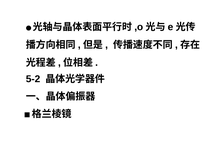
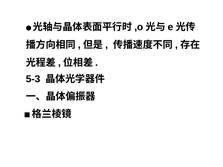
5-2: 5-2 -> 5-3
